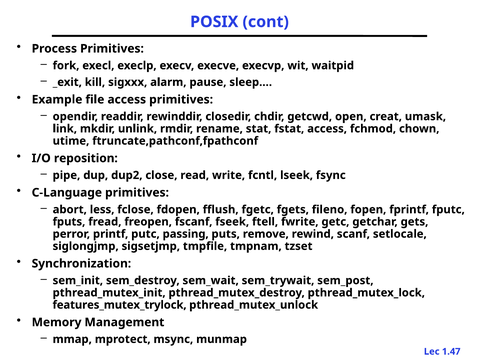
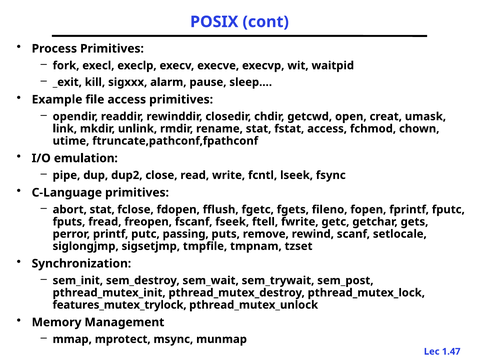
reposition: reposition -> emulation
abort less: less -> stat
